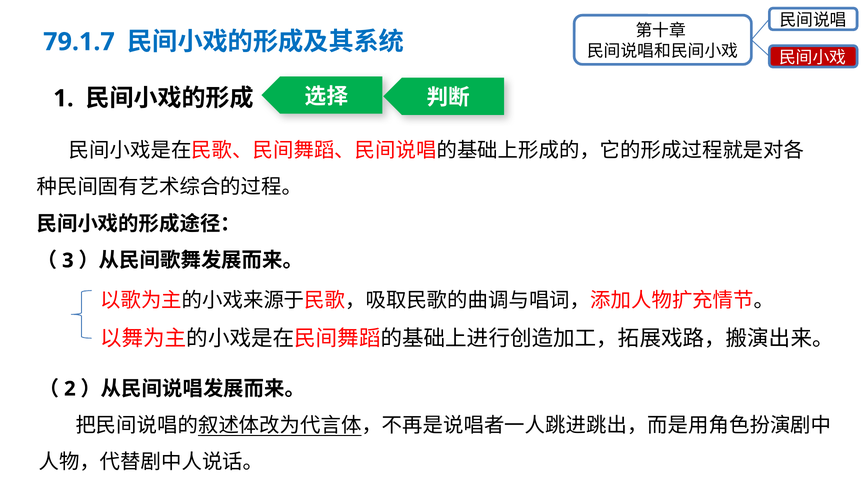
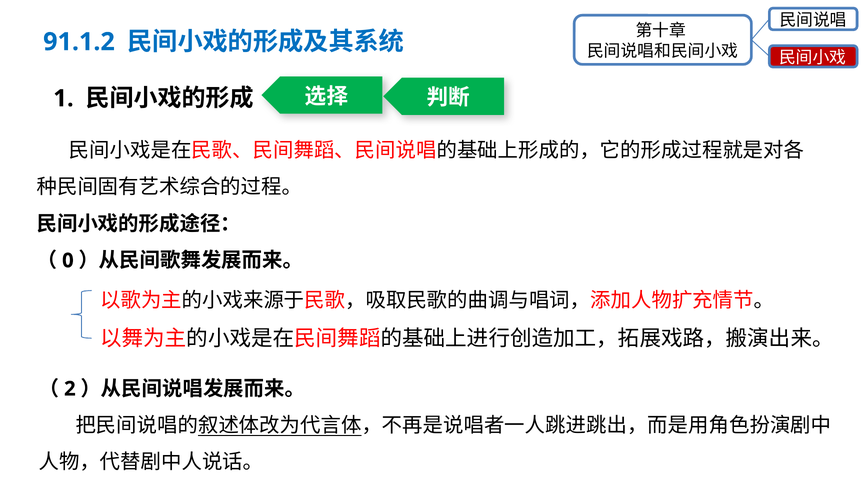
79.1.7: 79.1.7 -> 91.1.2
3: 3 -> 0
